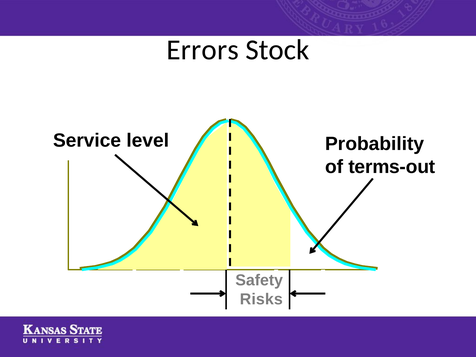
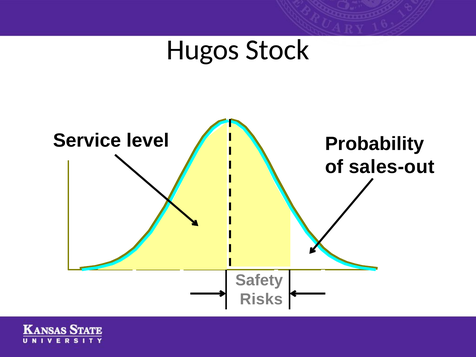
Errors: Errors -> Hugos
terms-out: terms-out -> sales-out
